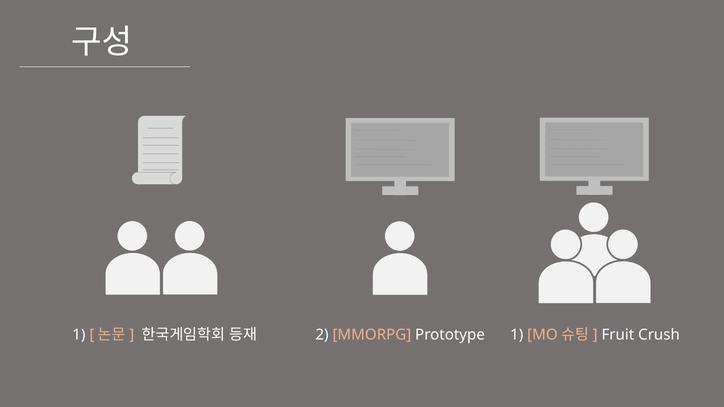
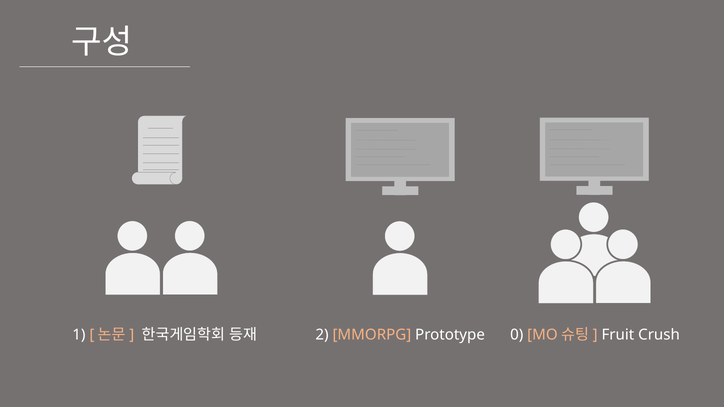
Prototype 1: 1 -> 0
